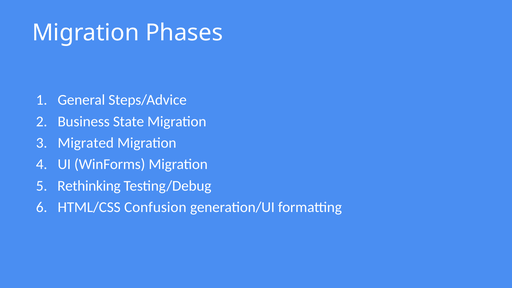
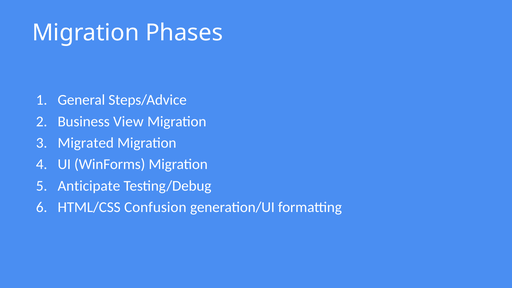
State: State -> View
Rethinking: Rethinking -> Anticipate
